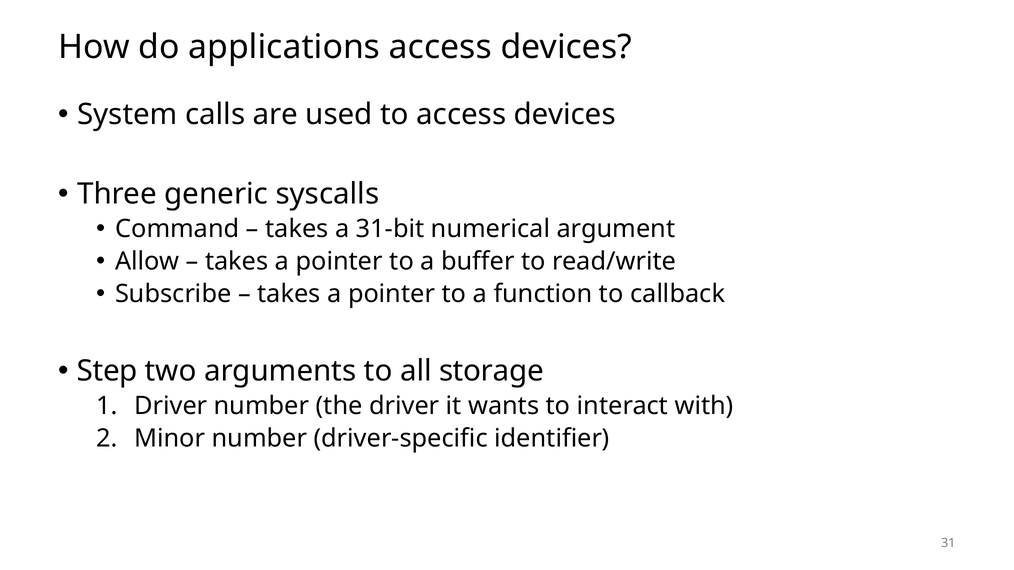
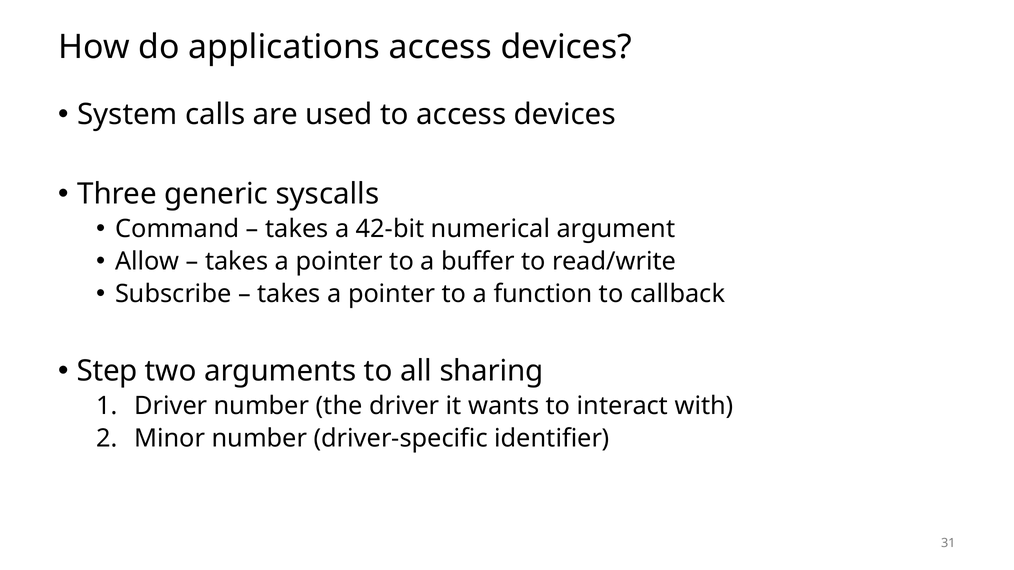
31-bit: 31-bit -> 42-bit
storage: storage -> sharing
